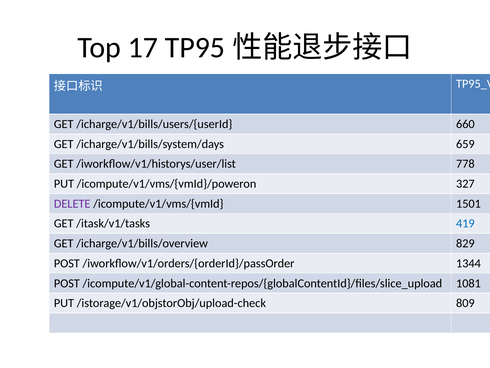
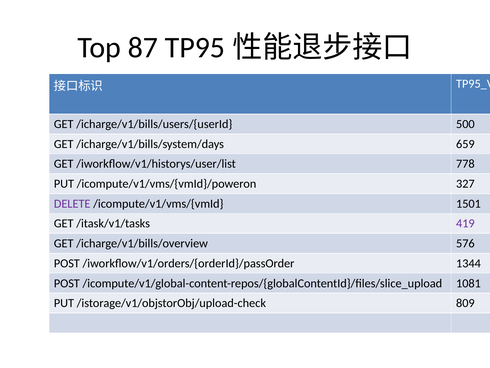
17: 17 -> 87
660: 660 -> 500
419 colour: blue -> purple
829: 829 -> 576
